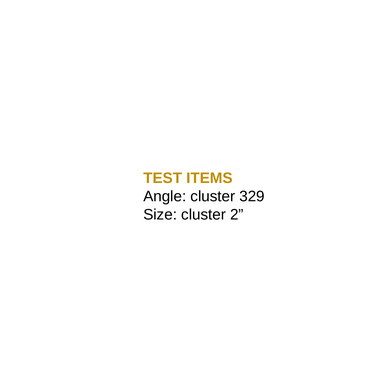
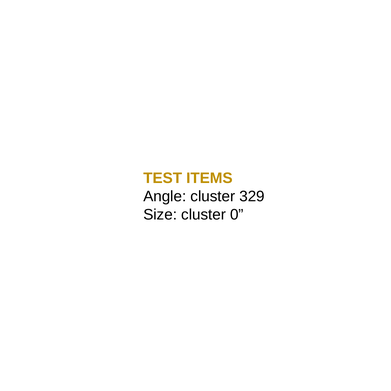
2: 2 -> 0
